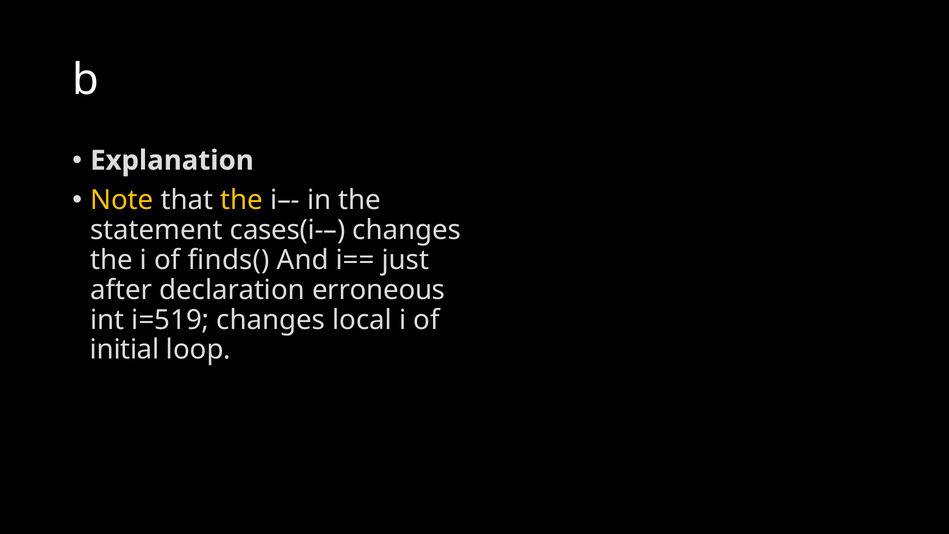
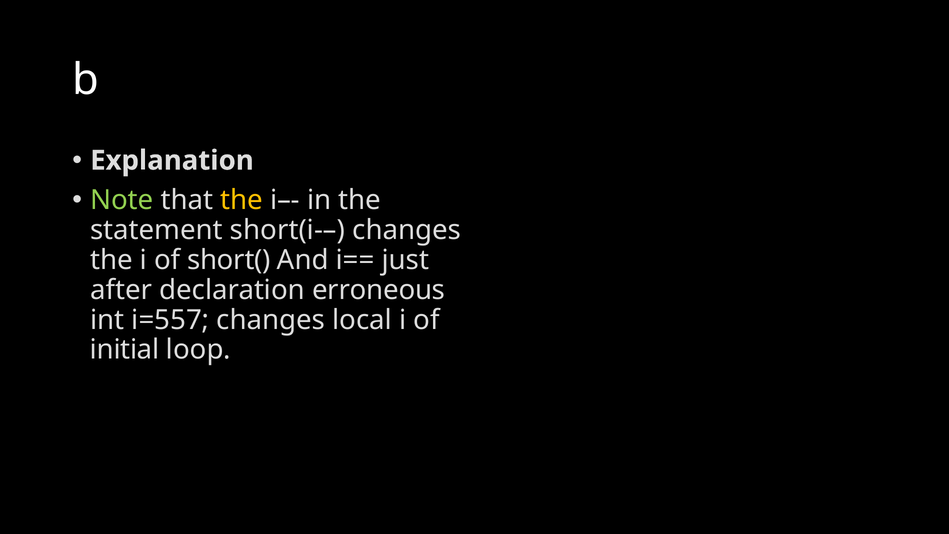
Note colour: yellow -> light green
cases(i-–: cases(i-– -> short(i-–
finds(: finds( -> short(
i=519: i=519 -> i=557
